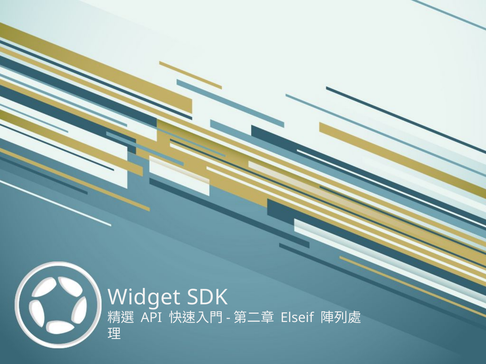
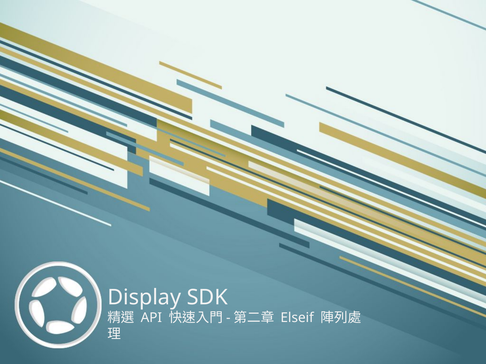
Widget: Widget -> Display
